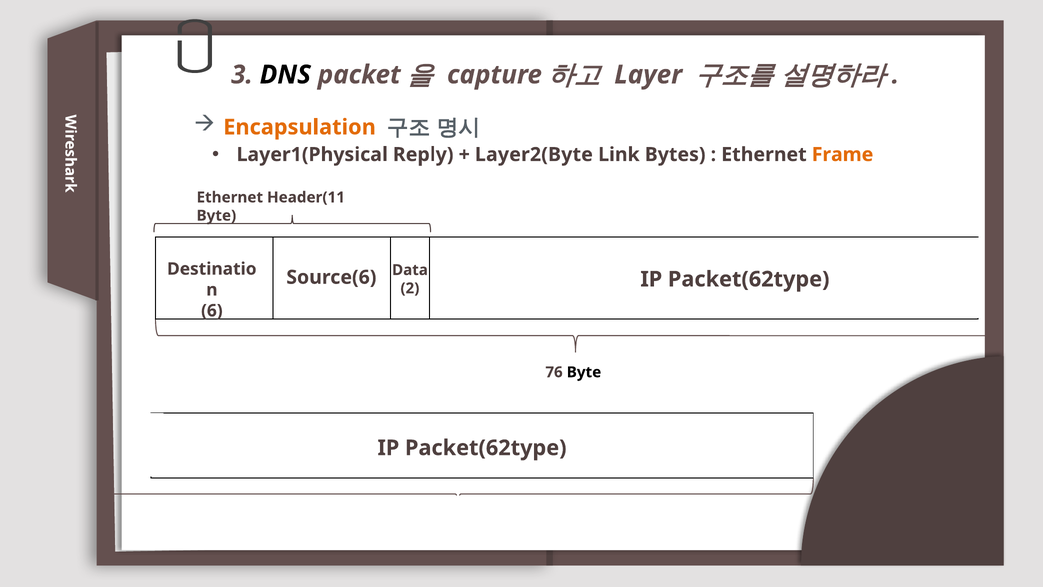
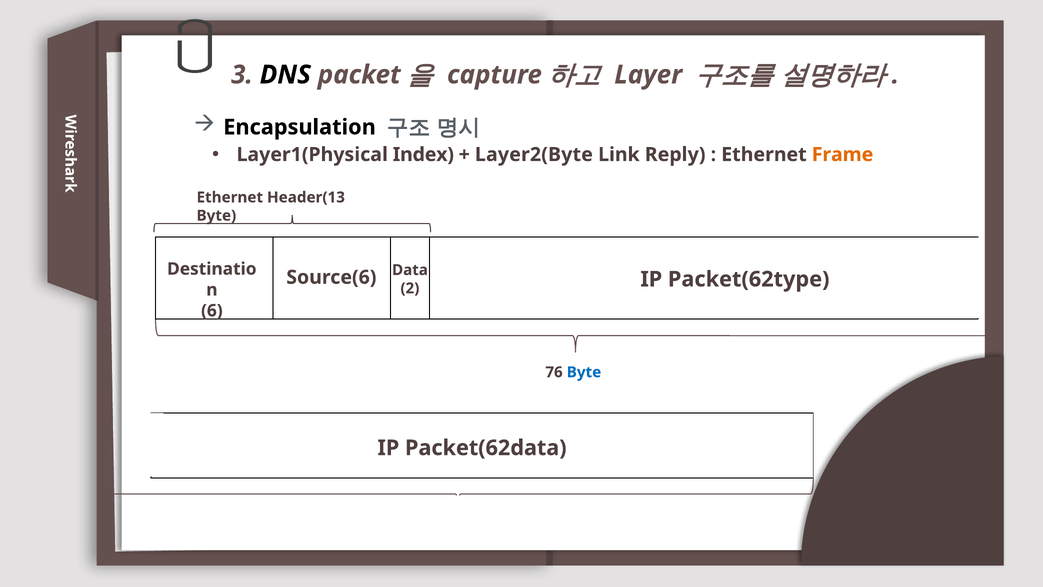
Encapsulation colour: orange -> black
Reply: Reply -> Index
Bytes: Bytes -> Reply
Header(11: Header(11 -> Header(13
Byte at (584, 372) colour: black -> blue
Packet(62type at (486, 448): Packet(62type -> Packet(62data
